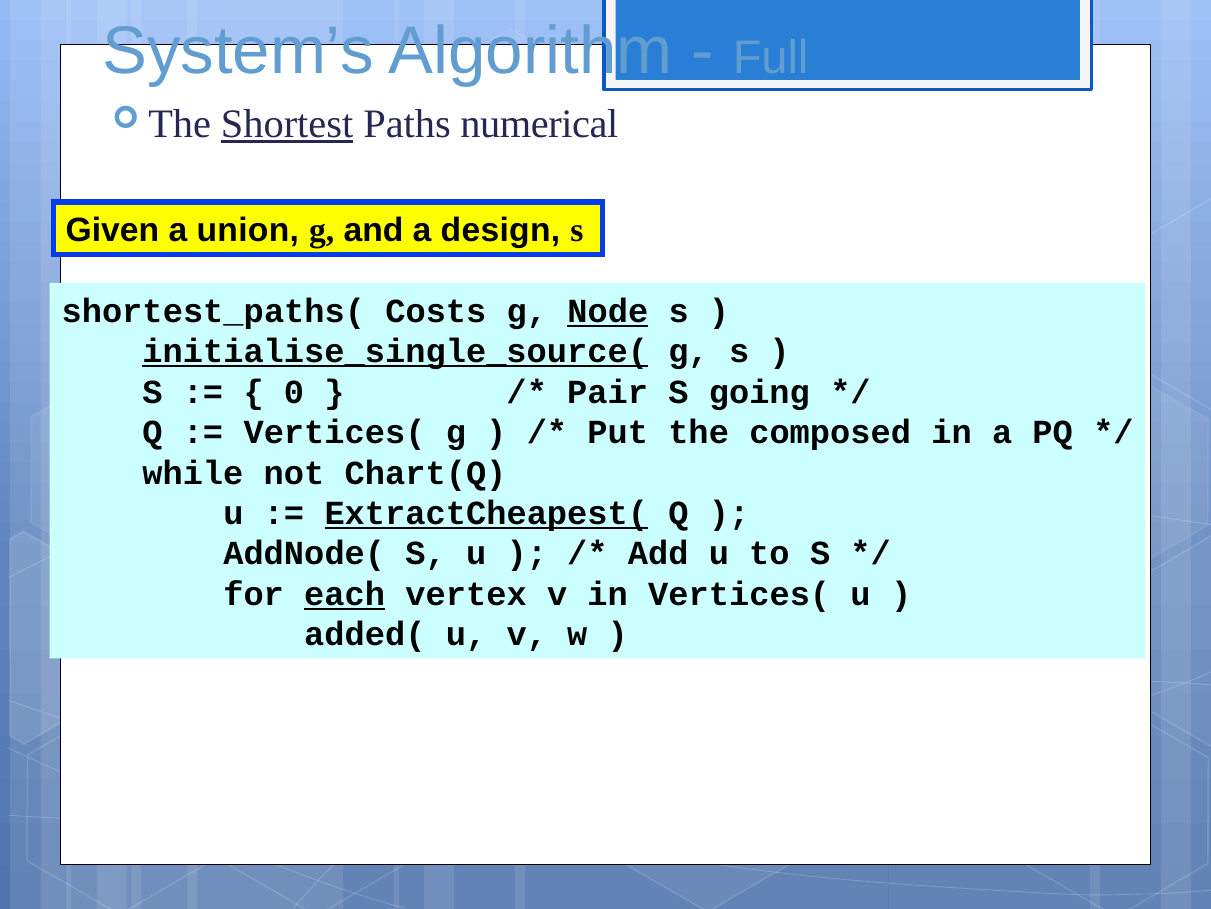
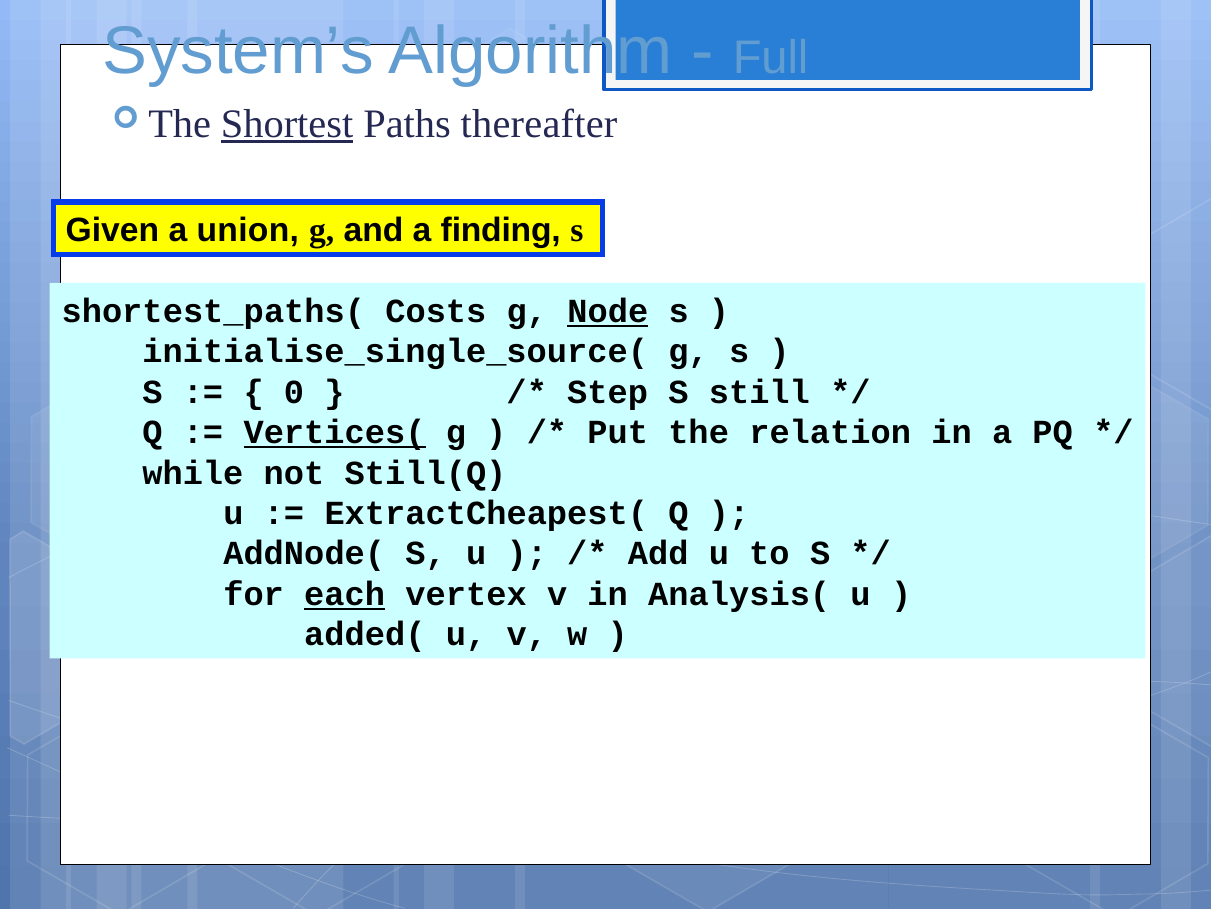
numerical: numerical -> thereafter
design: design -> finding
initialise_single_source( underline: present -> none
Pair: Pair -> Step
going: going -> still
Vertices( at (335, 432) underline: none -> present
composed: composed -> relation
Chart(Q: Chart(Q -> Still(Q
ExtractCheapest( underline: present -> none
in Vertices(: Vertices( -> Analysis(
